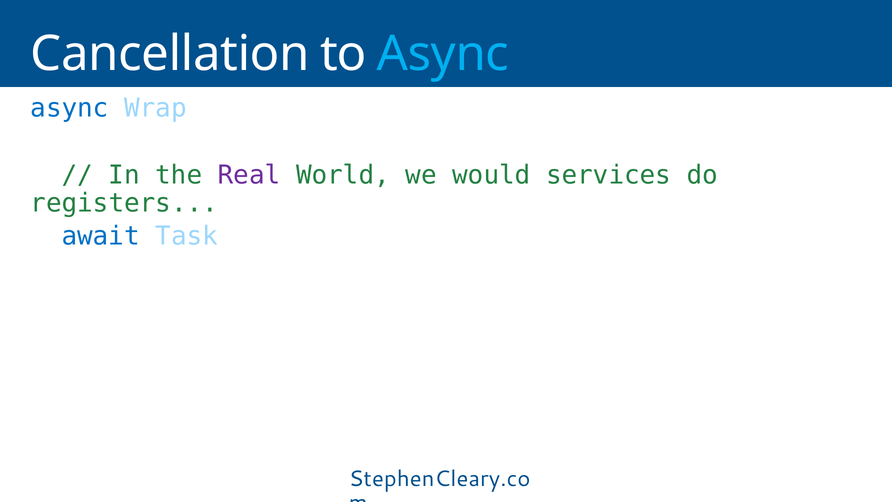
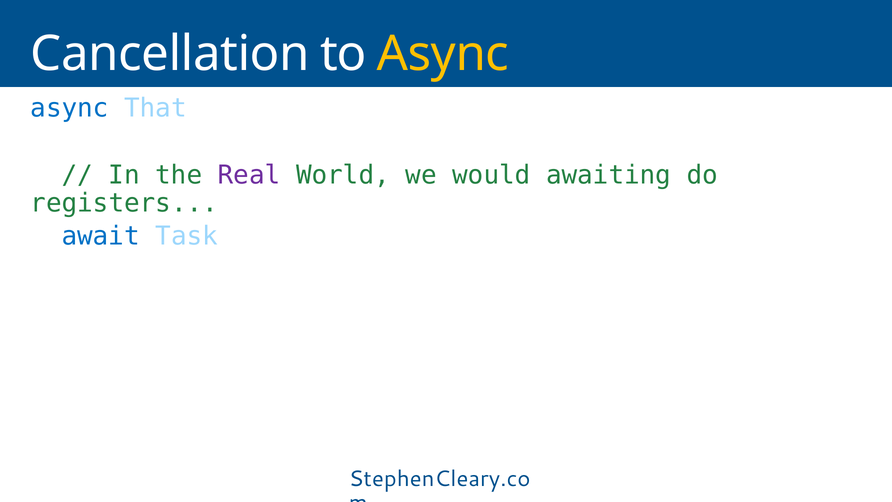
Async at (443, 54) colour: light blue -> yellow
Wrap: Wrap -> That
services: services -> awaiting
